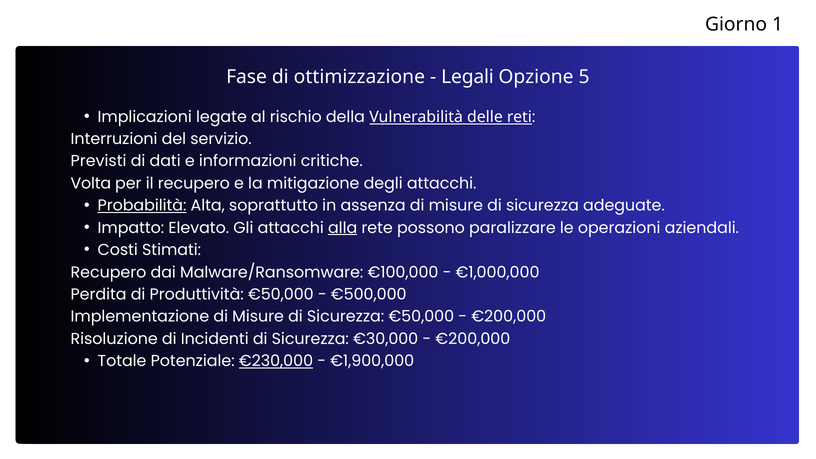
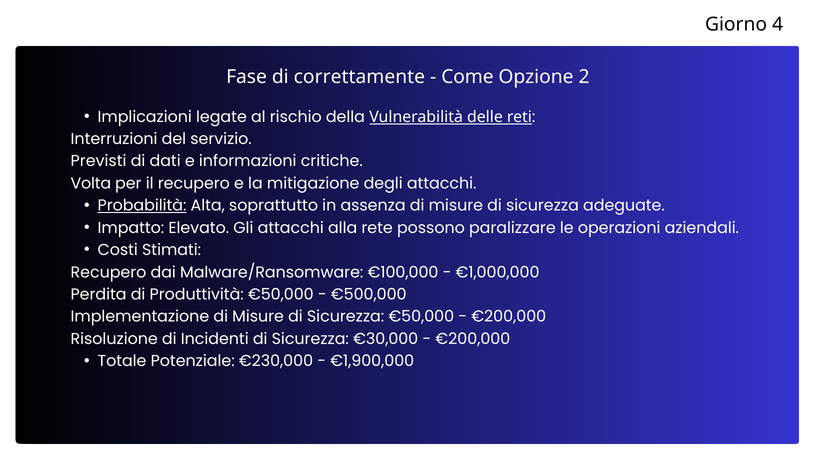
1: 1 -> 4
ottimizzazione: ottimizzazione -> correttamente
Legali: Legali -> Come
5: 5 -> 2
alla underline: present -> none
€230,000 underline: present -> none
